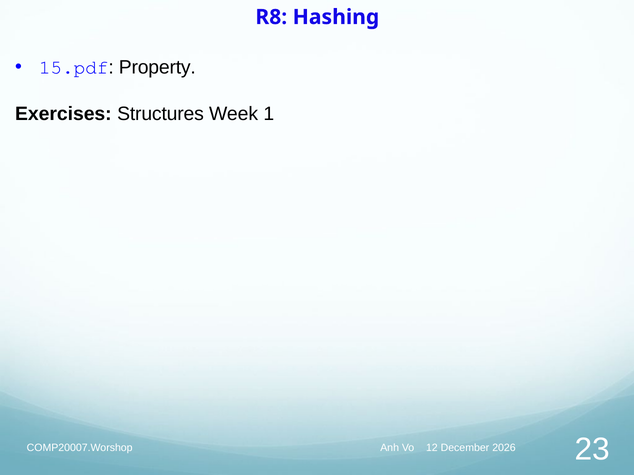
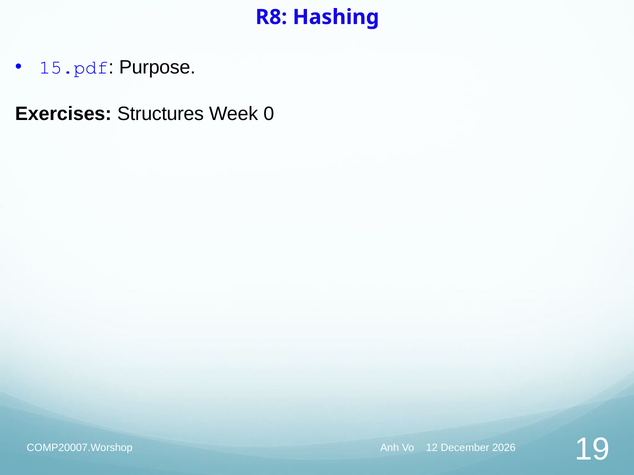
Property: Property -> Purpose
1: 1 -> 0
23: 23 -> 19
